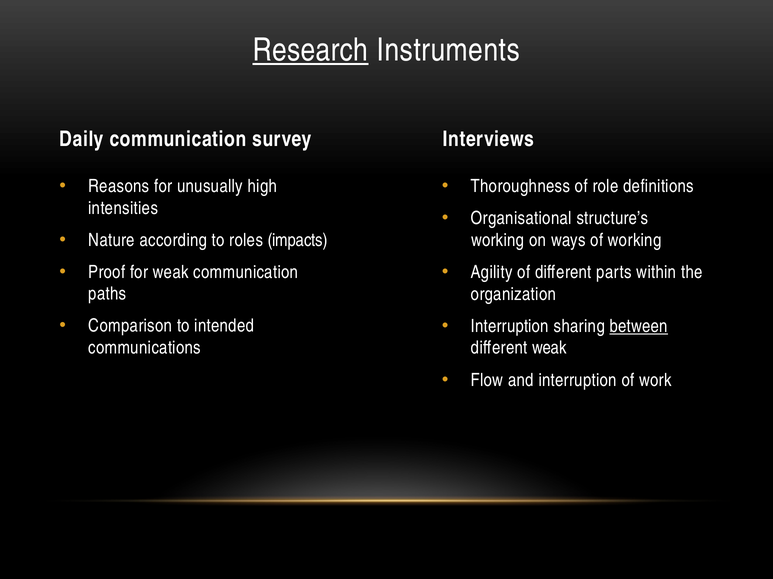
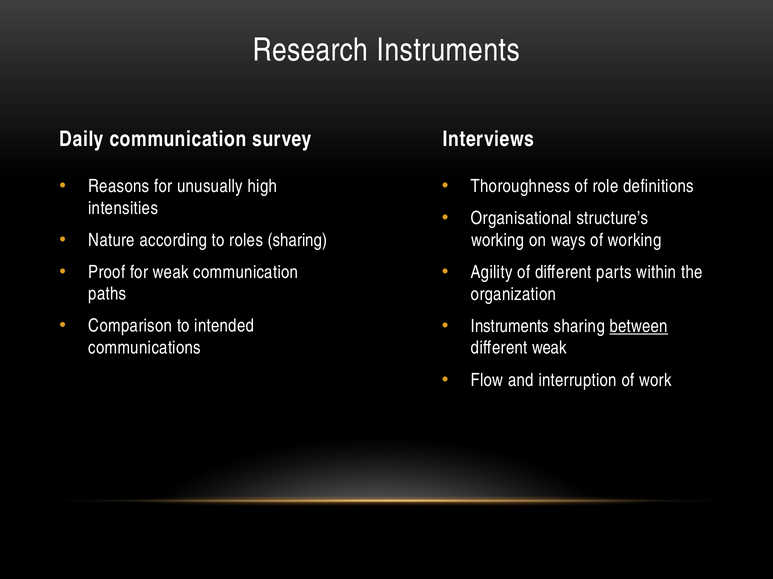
Research underline: present -> none
roles impacts: impacts -> sharing
Interruption at (510, 326): Interruption -> Instruments
